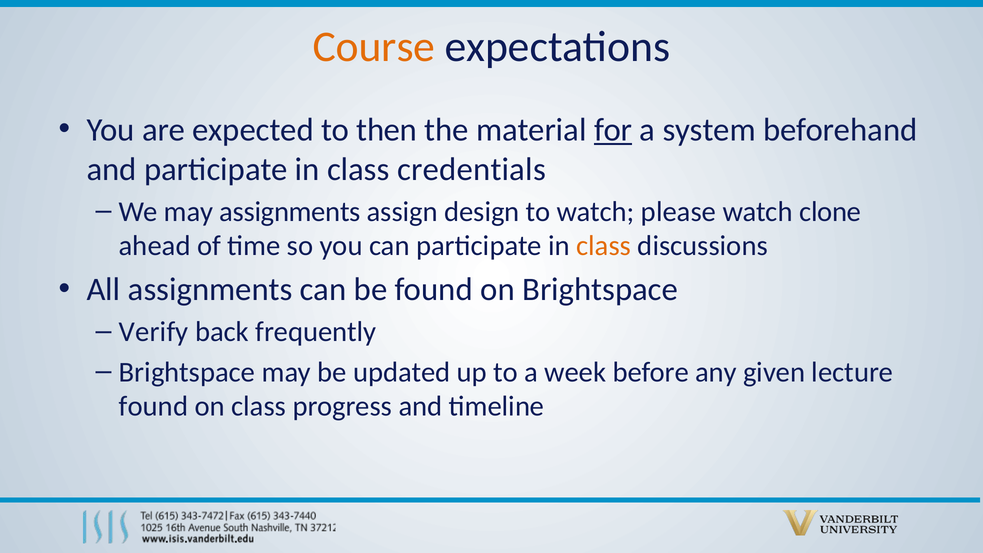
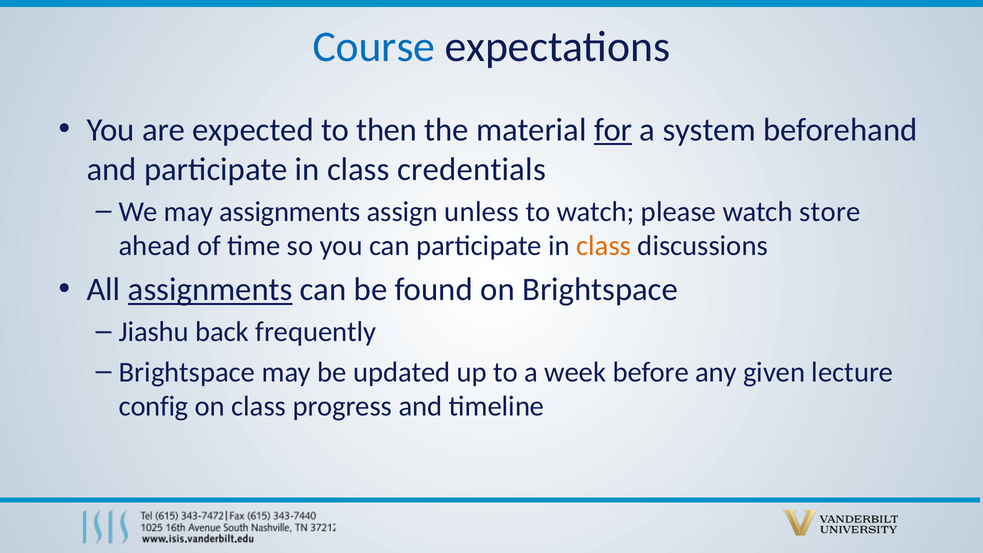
Course colour: orange -> blue
design: design -> unless
clone: clone -> store
assignments at (210, 290) underline: none -> present
Verify: Verify -> Jiashu
found at (153, 406): found -> config
